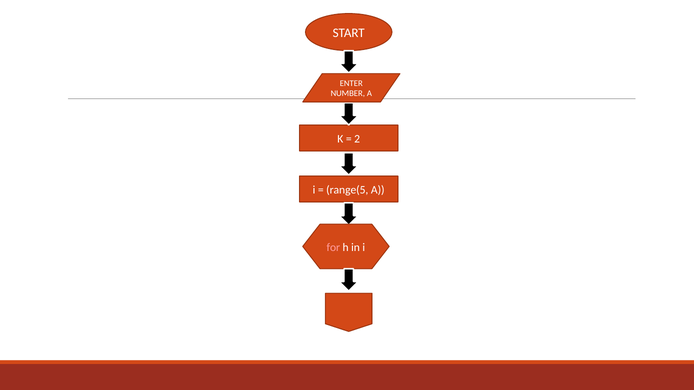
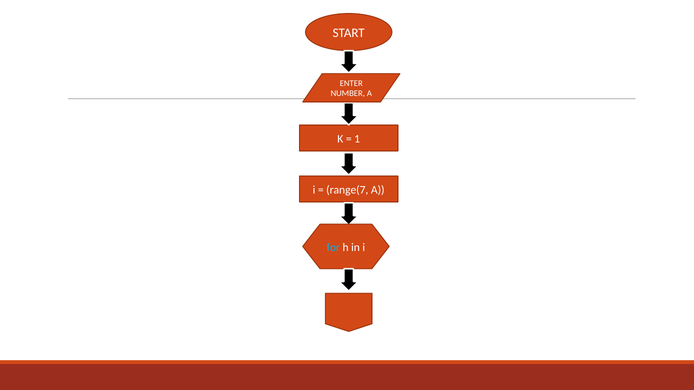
2: 2 -> 1
range(5: range(5 -> range(7
for colour: pink -> light blue
